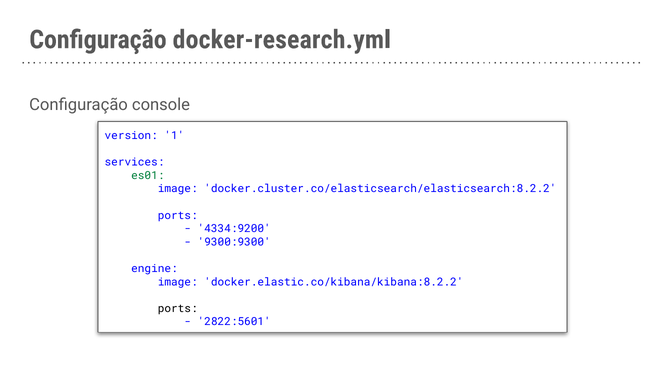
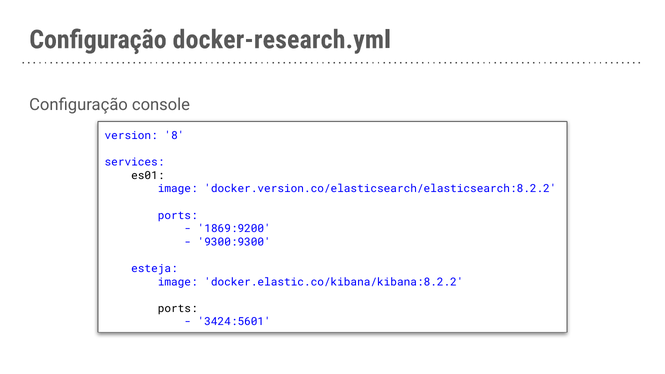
1: 1 -> 8
es01 colour: green -> black
docker.cluster.co/elasticsearch/elasticsearch:8.2.2: docker.cluster.co/elasticsearch/elasticsearch:8.2.2 -> docker.version.co/elasticsearch/elasticsearch:8.2.2
4334:9200: 4334:9200 -> 1869:9200
engine: engine -> esteja
2822:5601: 2822:5601 -> 3424:5601
